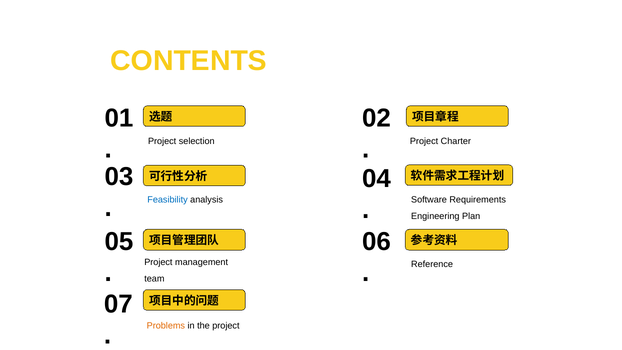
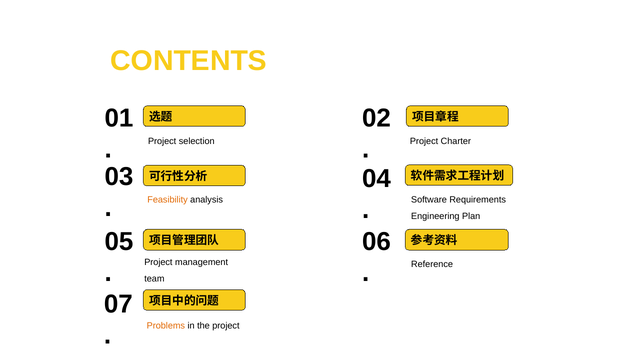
Feasibility colour: blue -> orange
